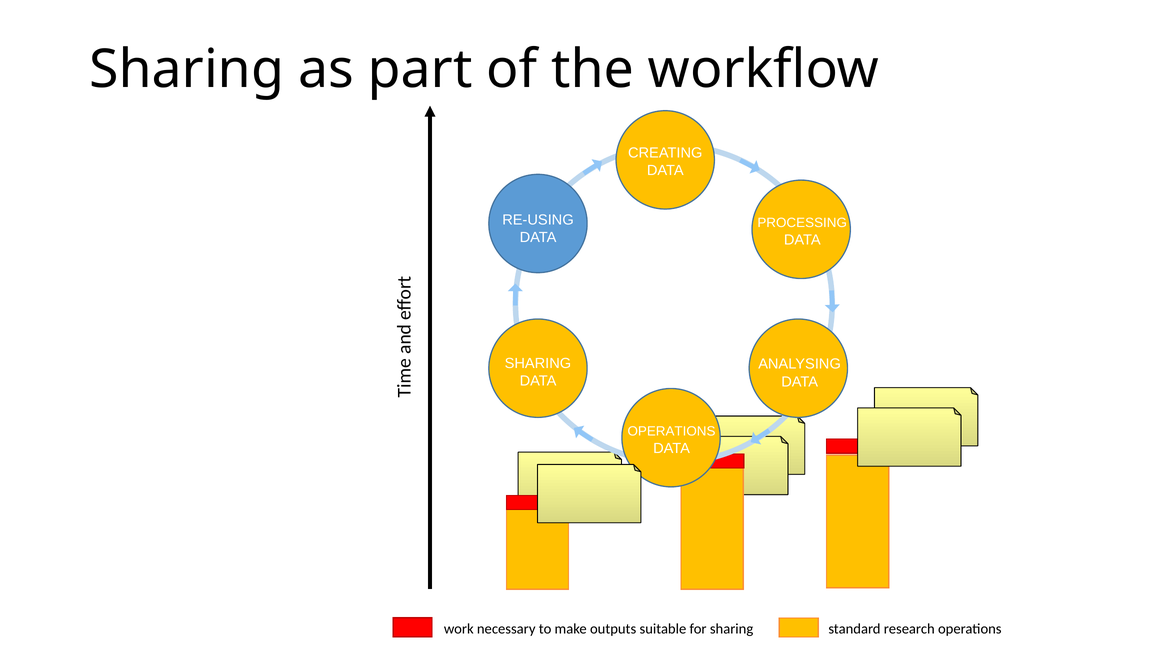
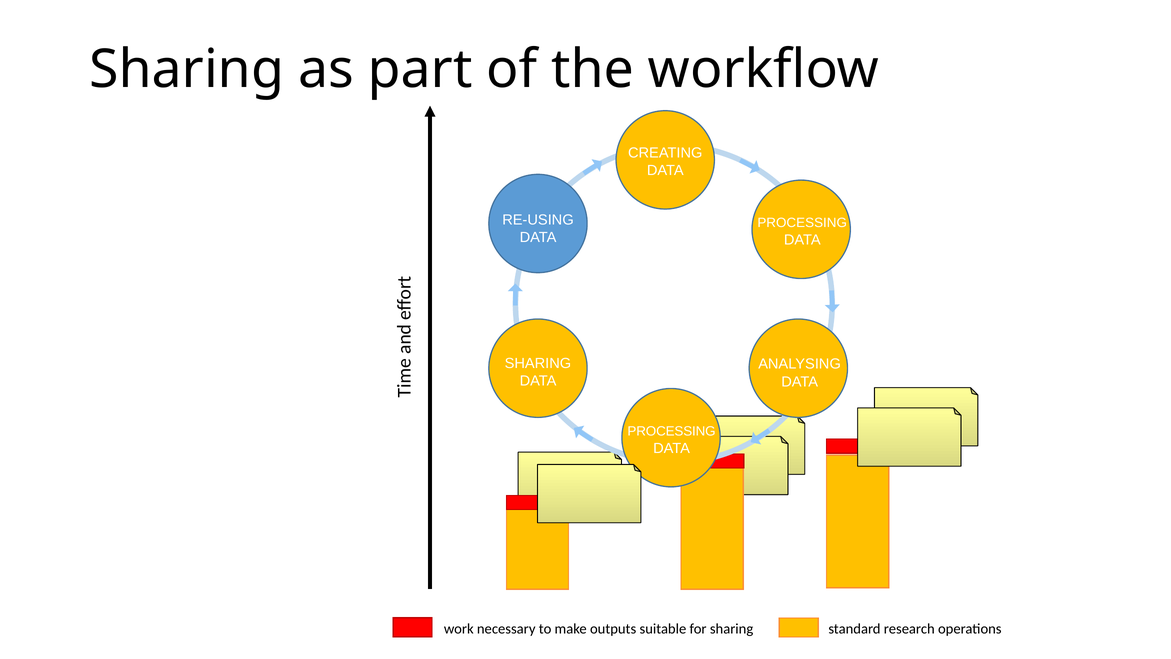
OPERATIONS at (671, 431): OPERATIONS -> PROCESSING
